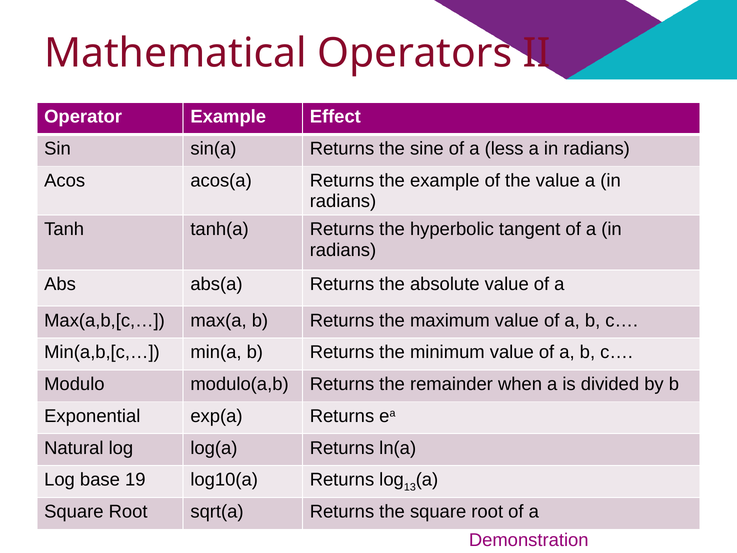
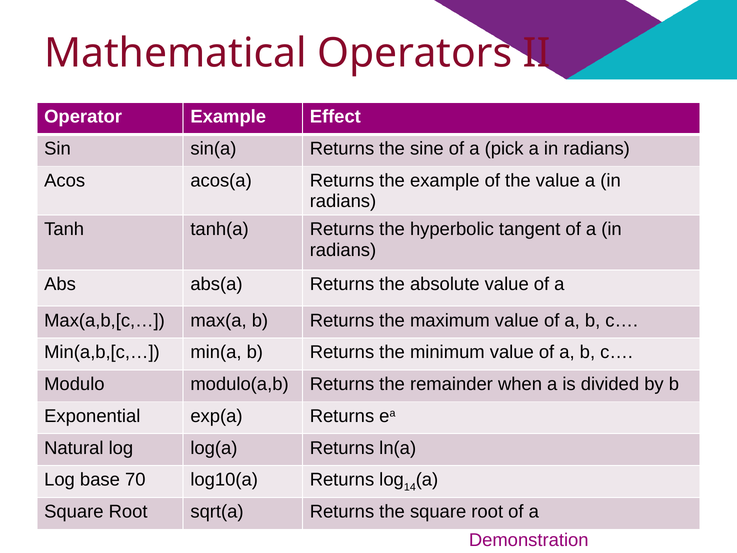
less: less -> pick
19: 19 -> 70
13: 13 -> 14
